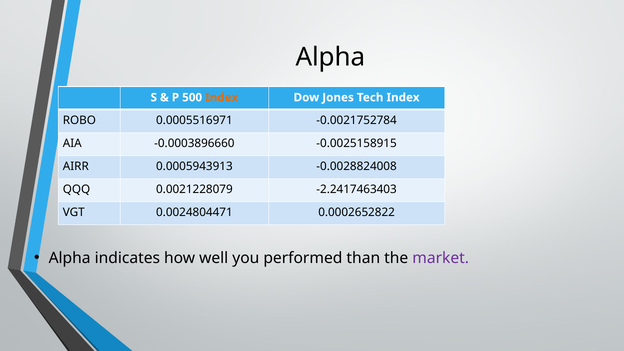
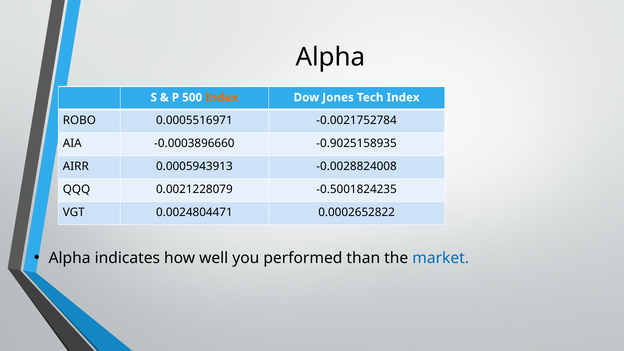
-0.0025158915: -0.0025158915 -> -0.9025158935
-2.2417463403: -2.2417463403 -> -0.5001824235
market colour: purple -> blue
